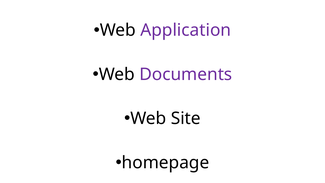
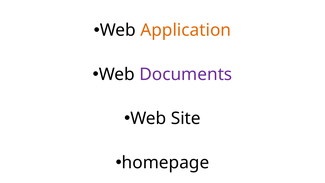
Application colour: purple -> orange
